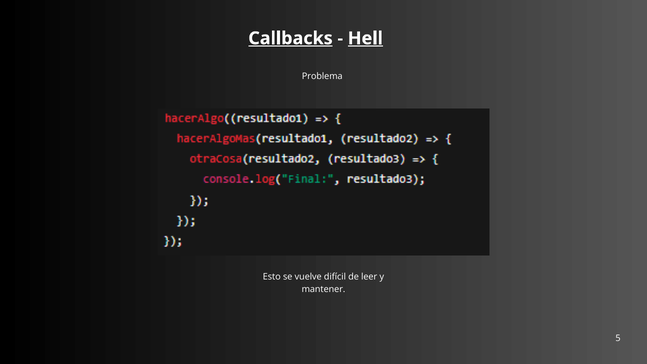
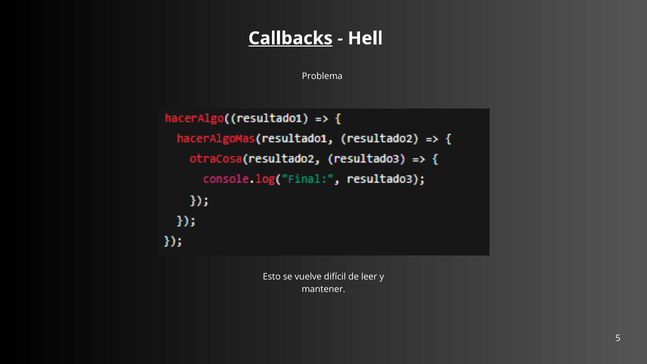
Hell underline: present -> none
